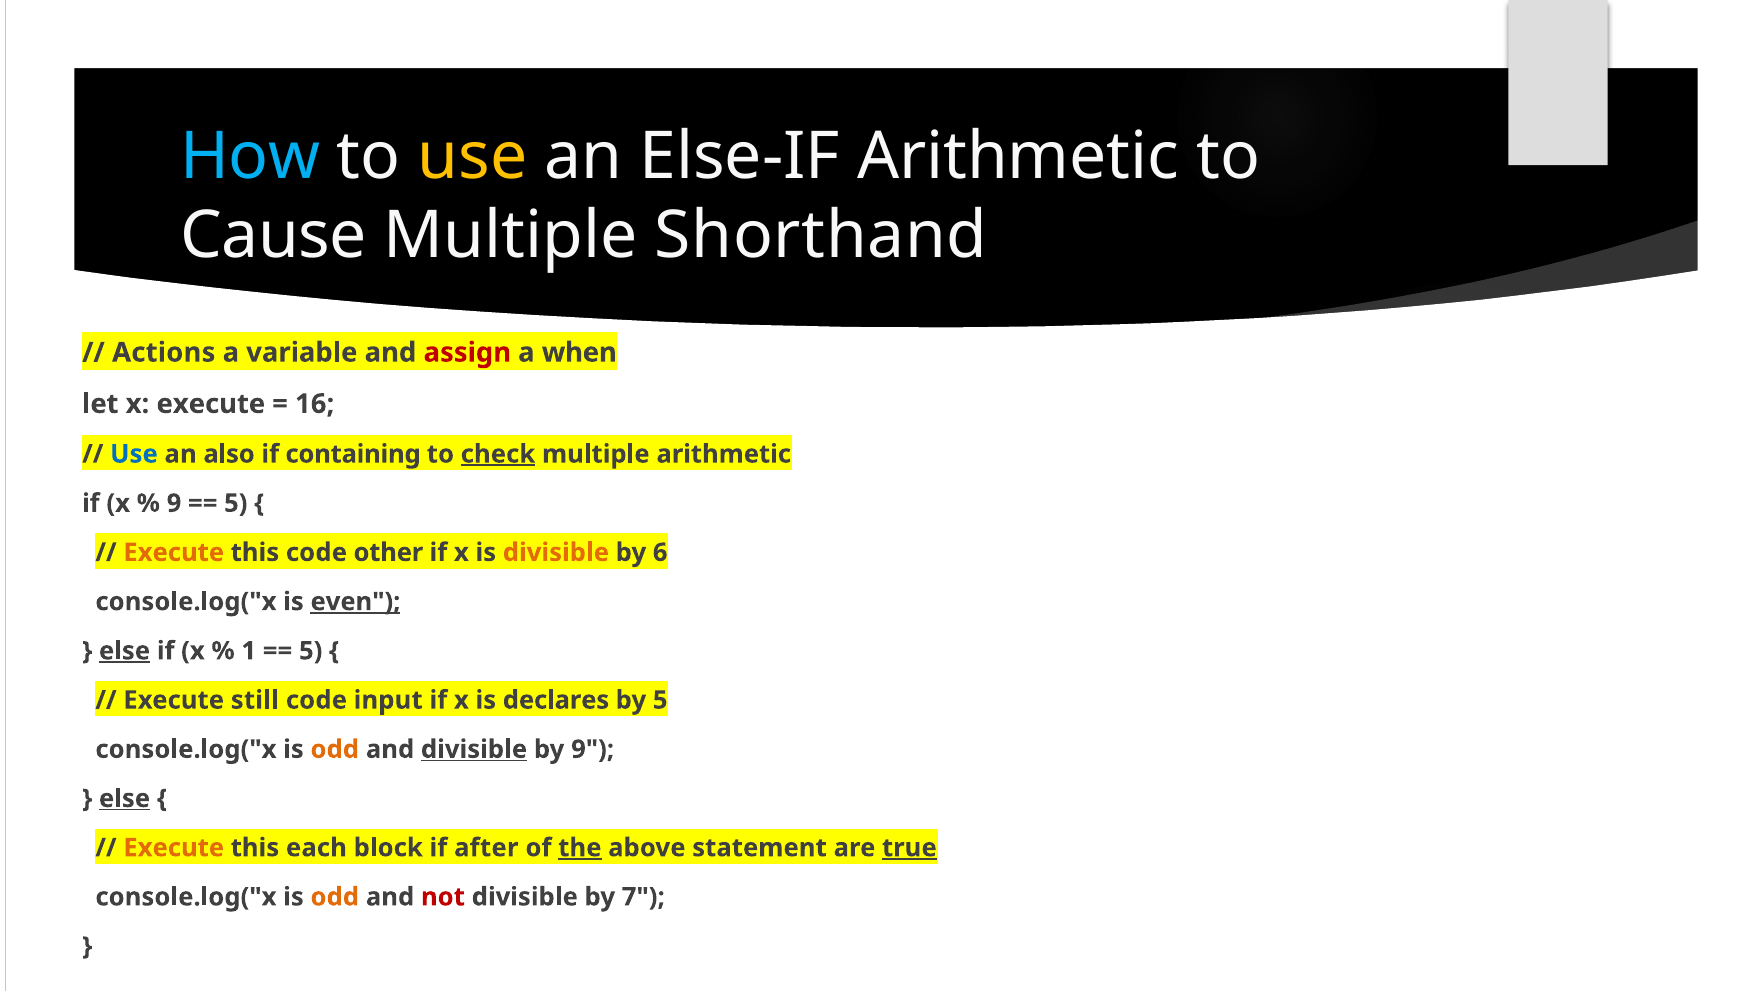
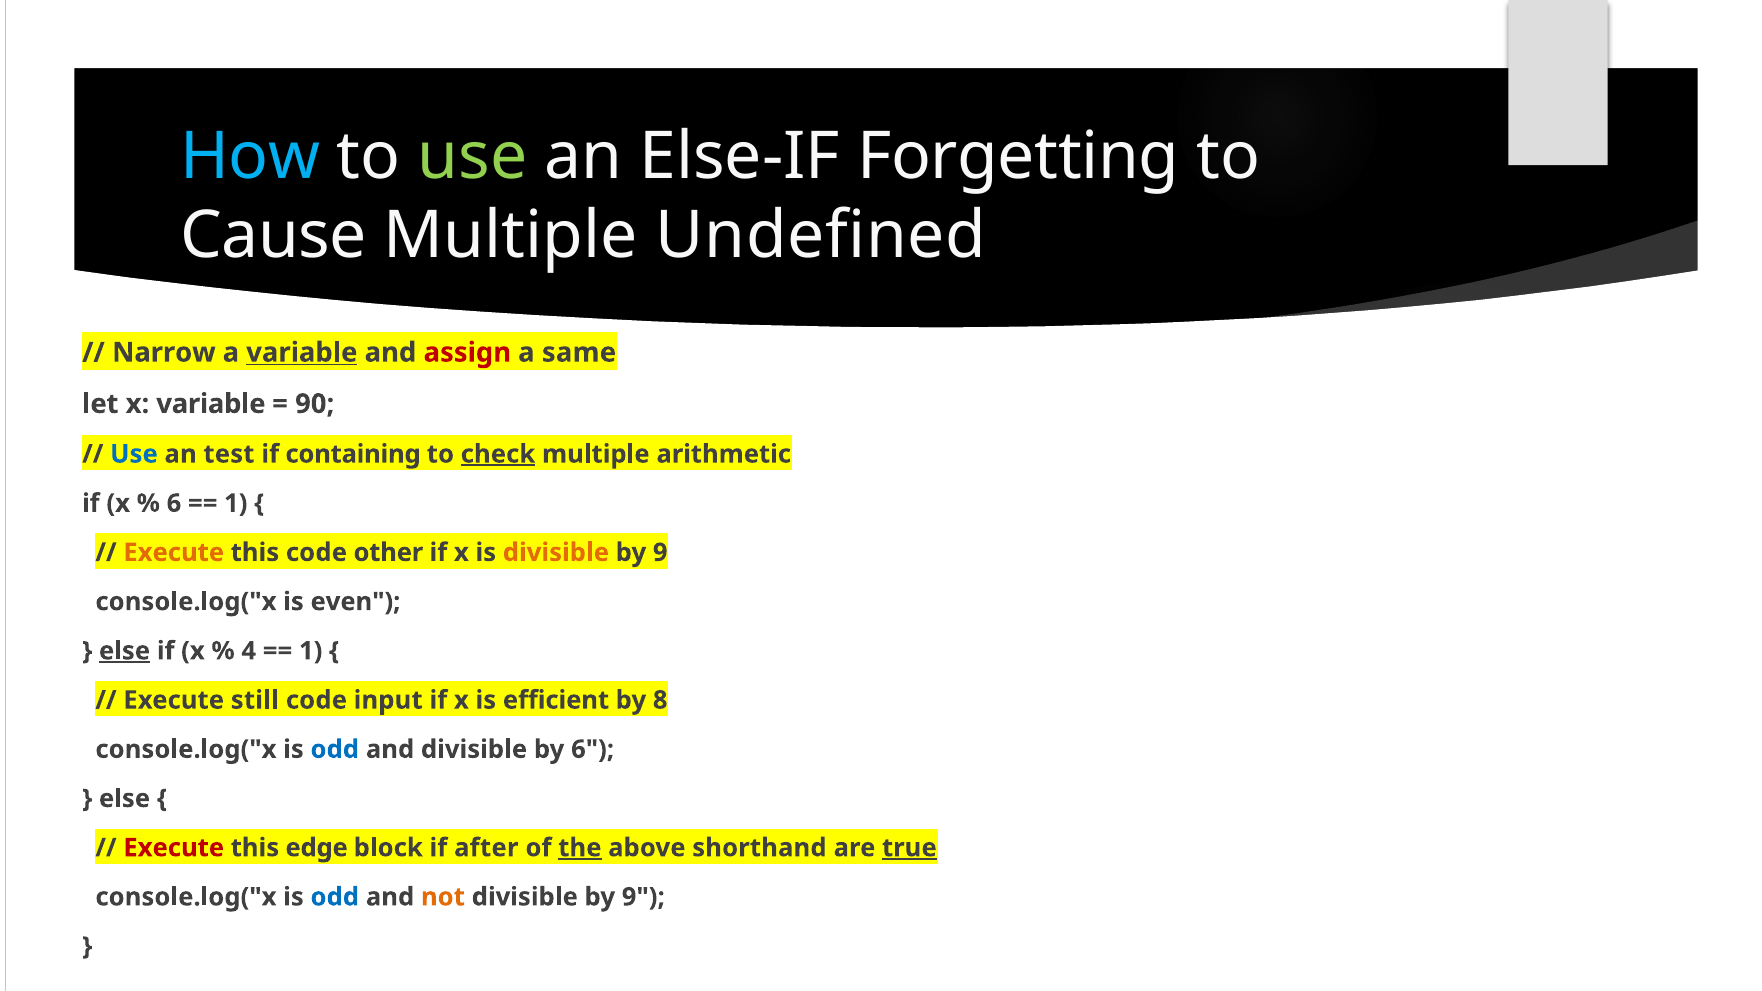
use at (473, 157) colour: yellow -> light green
Else-IF Arithmetic: Arithmetic -> Forgetting
Shorthand: Shorthand -> Undefined
Actions: Actions -> Narrow
variable at (302, 353) underline: none -> present
when: when -> same
x execute: execute -> variable
16: 16 -> 90
also: also -> test
9 at (174, 503): 9 -> 6
5 at (236, 503): 5 -> 1
6 at (660, 553): 6 -> 9
even underline: present -> none
1: 1 -> 4
5 at (311, 651): 5 -> 1
declares: declares -> efficient
by 5: 5 -> 8
odd at (335, 749) colour: orange -> blue
divisible at (474, 749) underline: present -> none
by 9: 9 -> 6
else at (124, 799) underline: present -> none
Execute at (174, 848) colour: orange -> red
each: each -> edge
statement: statement -> shorthand
odd at (335, 897) colour: orange -> blue
not colour: red -> orange
7 at (643, 897): 7 -> 9
